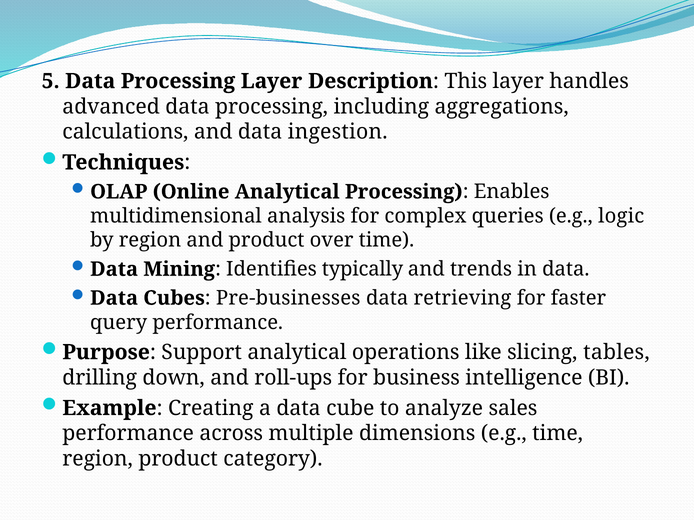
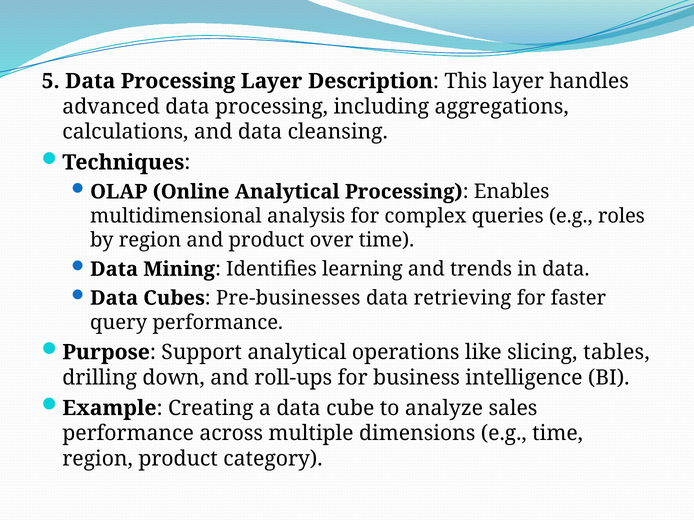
ingestion: ingestion -> cleansing
logic: logic -> roles
typically: typically -> learning
